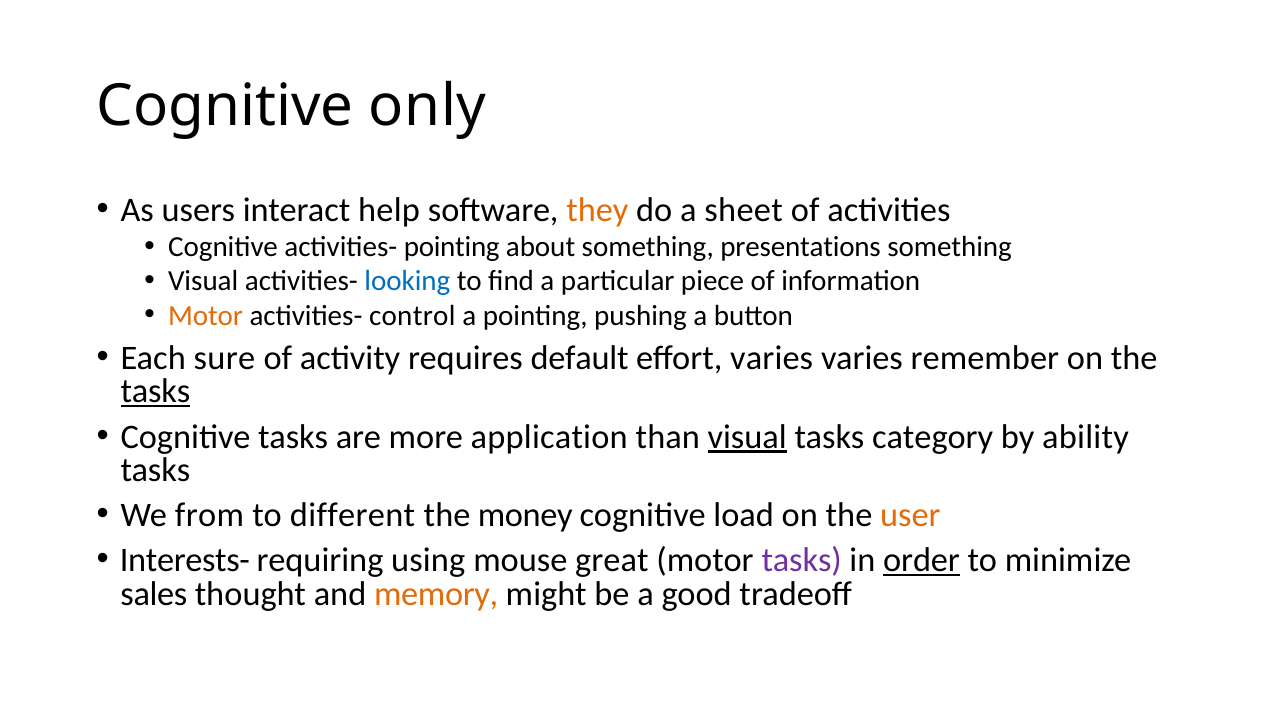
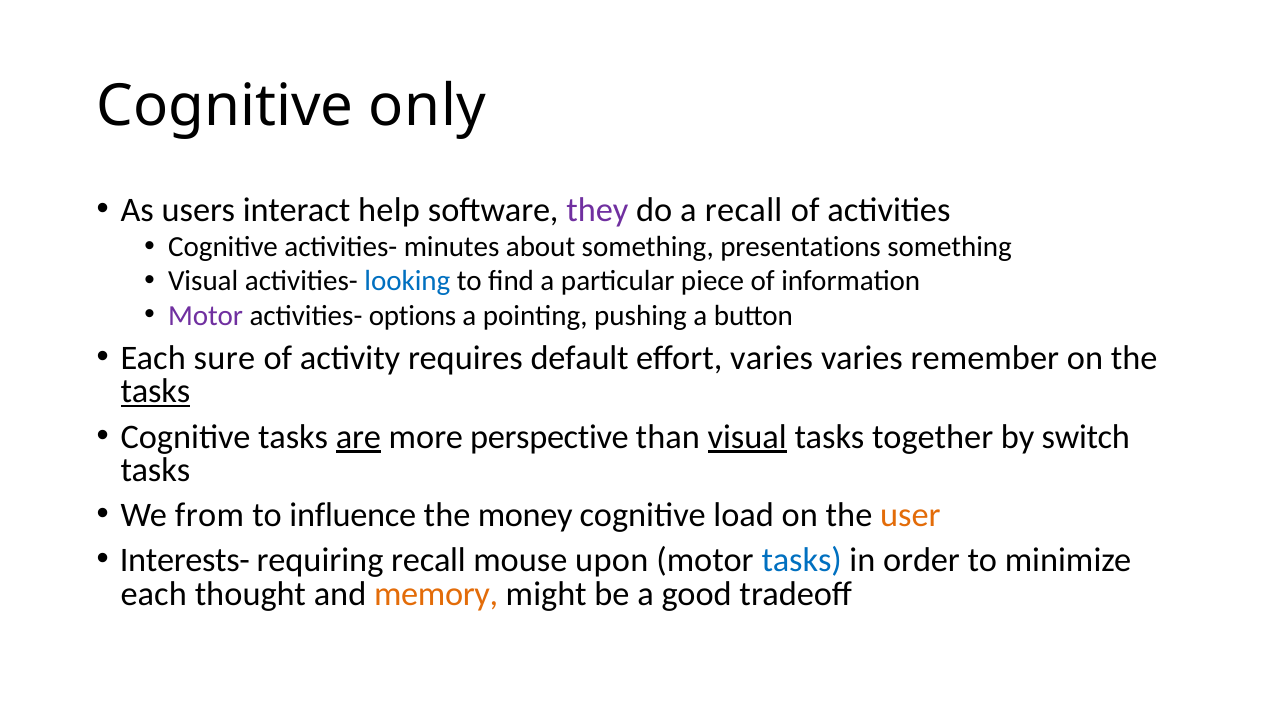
they colour: orange -> purple
a sheet: sheet -> recall
activities- pointing: pointing -> minutes
Motor at (206, 315) colour: orange -> purple
control: control -> options
are underline: none -> present
application: application -> perspective
category: category -> together
ability: ability -> switch
different: different -> influence
requiring using: using -> recall
great: great -> upon
tasks at (802, 560) colour: purple -> blue
order underline: present -> none
sales at (154, 594): sales -> each
